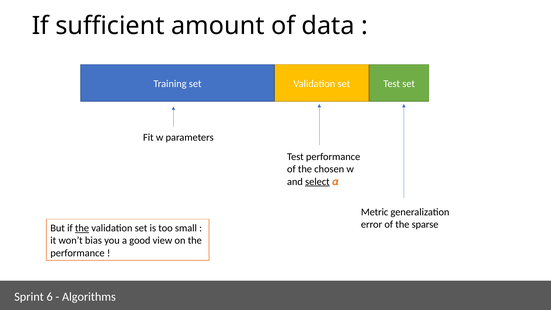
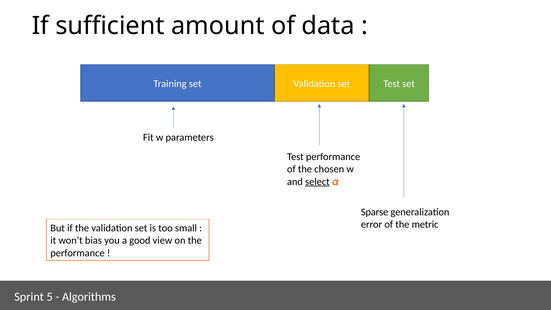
Metric: Metric -> Sparse
sparse: sparse -> metric
the at (82, 228) underline: present -> none
6: 6 -> 5
